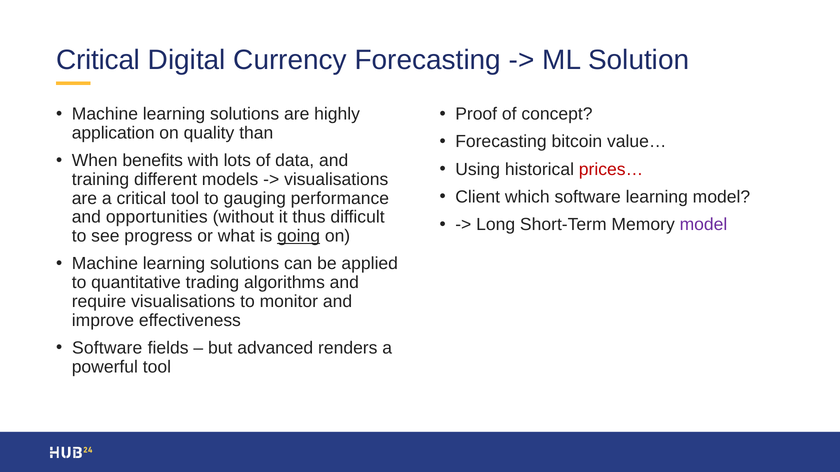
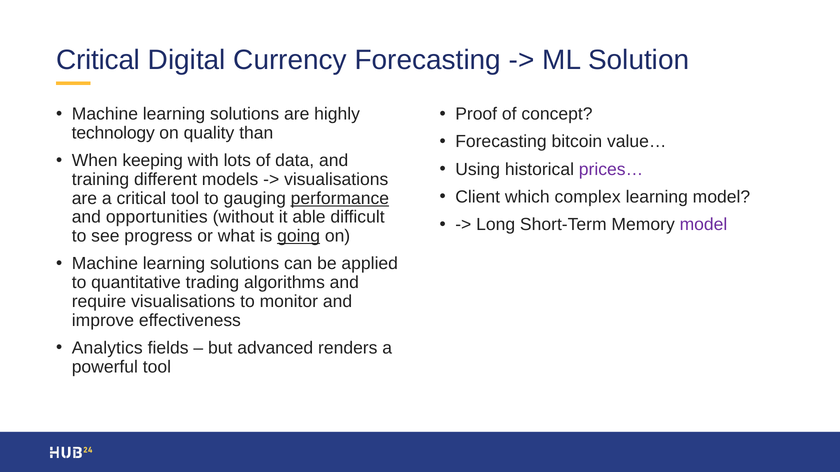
application: application -> technology
benefits: benefits -> keeping
prices… colour: red -> purple
which software: software -> complex
performance underline: none -> present
thus: thus -> able
Software at (107, 348): Software -> Analytics
